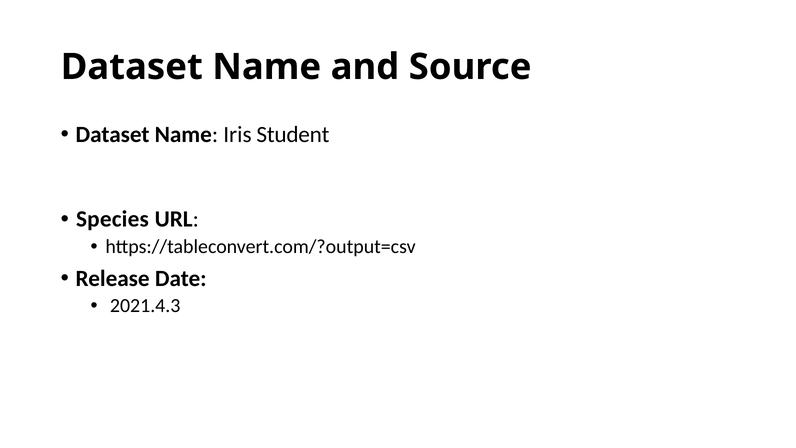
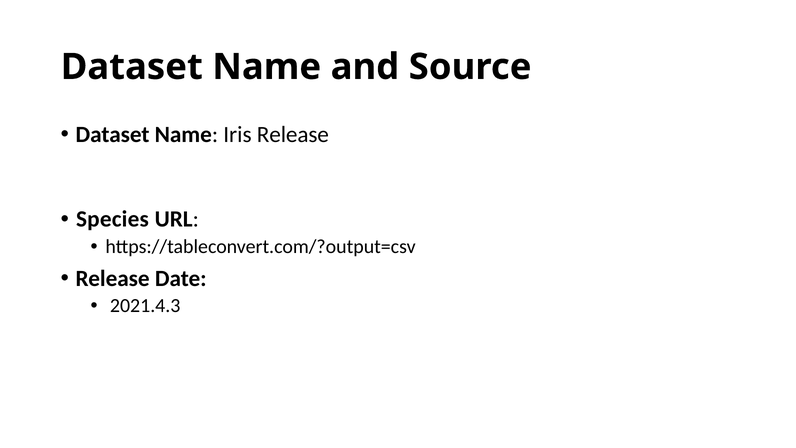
Iris Student: Student -> Release
